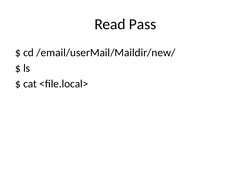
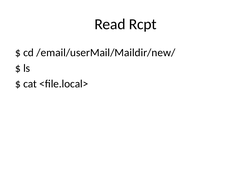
Pass: Pass -> Rcpt
